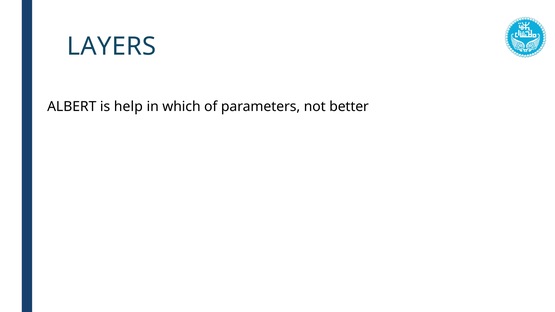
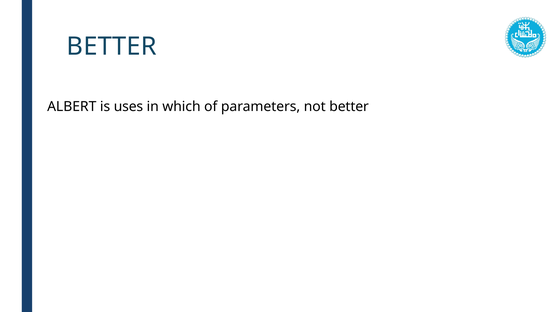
LAYERS at (112, 47): LAYERS -> BETTER
help: help -> uses
